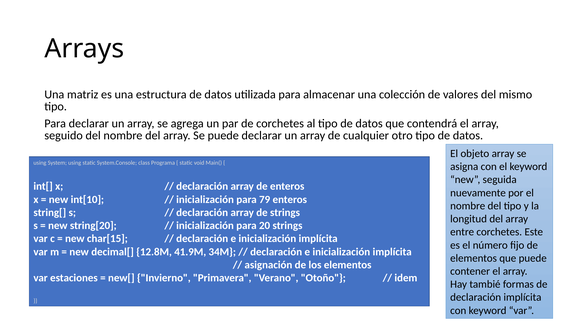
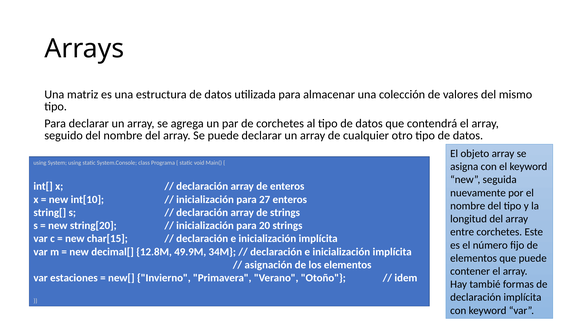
79: 79 -> 27
41.9M: 41.9M -> 49.9M
